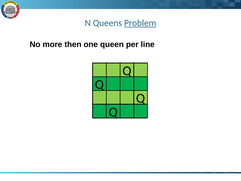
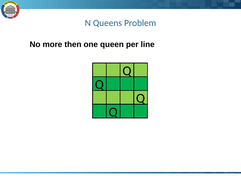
Problem underline: present -> none
